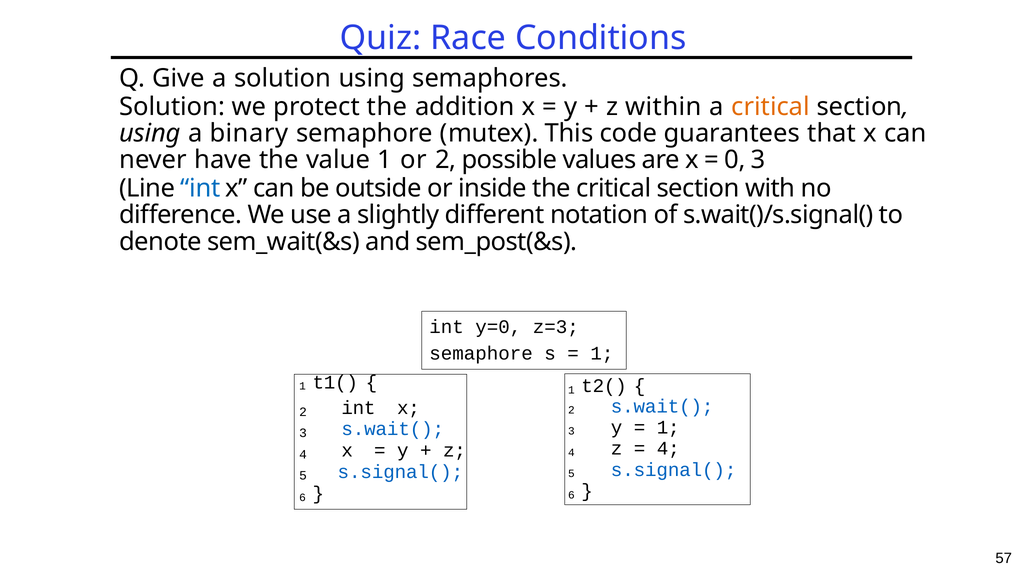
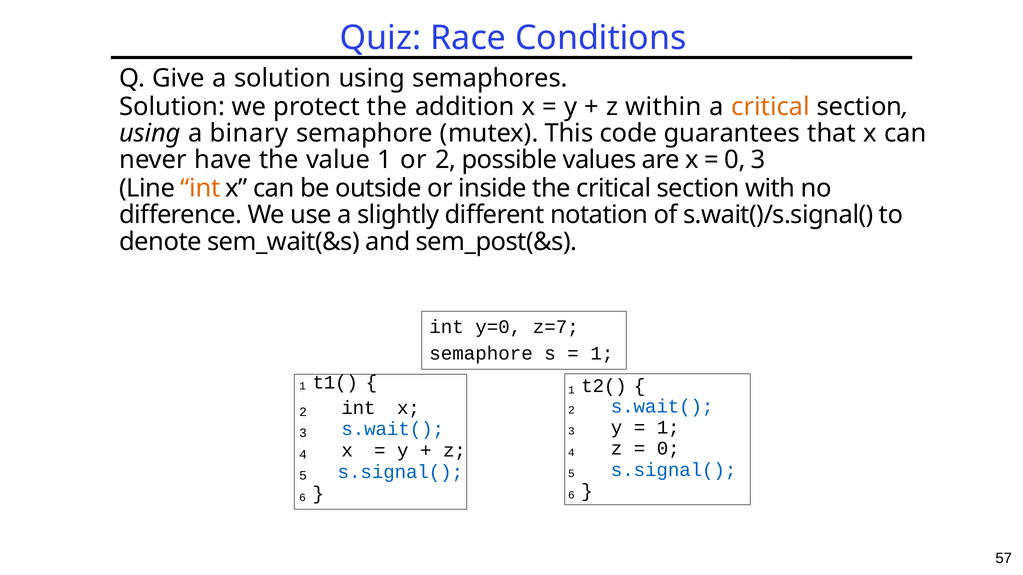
int at (200, 188) colour: blue -> orange
z=3: z=3 -> z=7
4 at (668, 449): 4 -> 0
